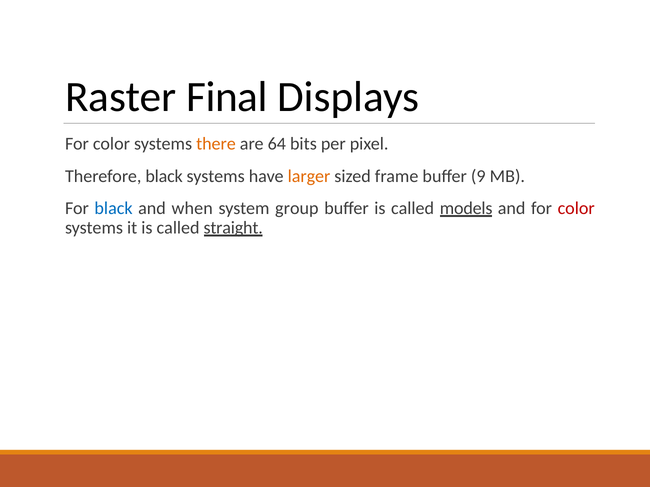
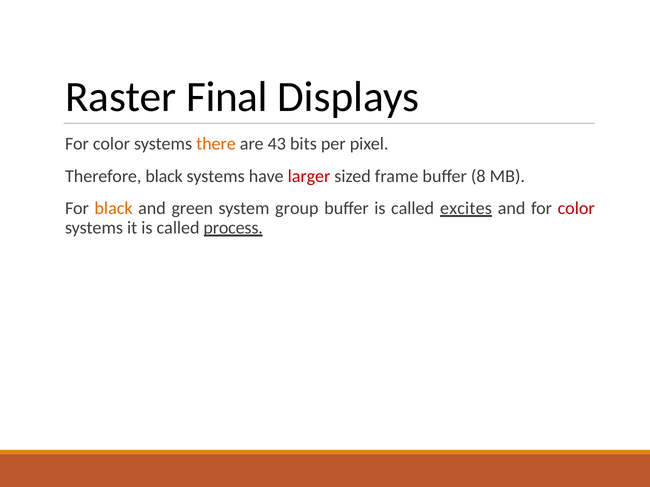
64: 64 -> 43
larger colour: orange -> red
9: 9 -> 8
black at (114, 208) colour: blue -> orange
when: when -> green
models: models -> excites
straight: straight -> process
